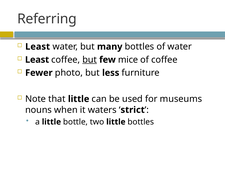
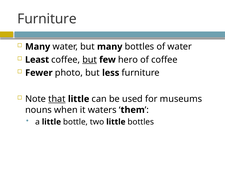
Referring at (47, 19): Referring -> Furniture
Least at (38, 47): Least -> Many
mice: mice -> hero
that underline: none -> present
strict: strict -> them
